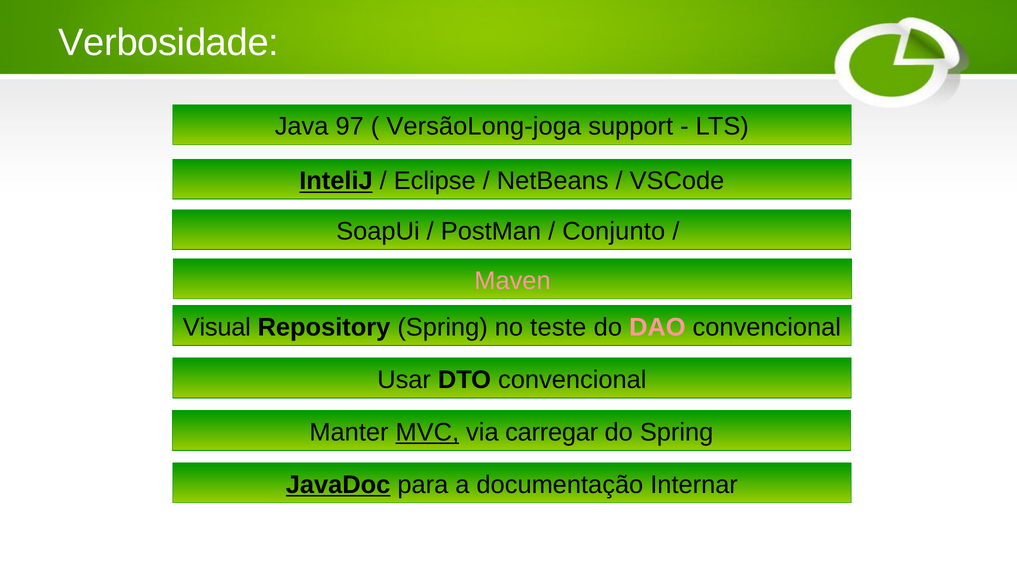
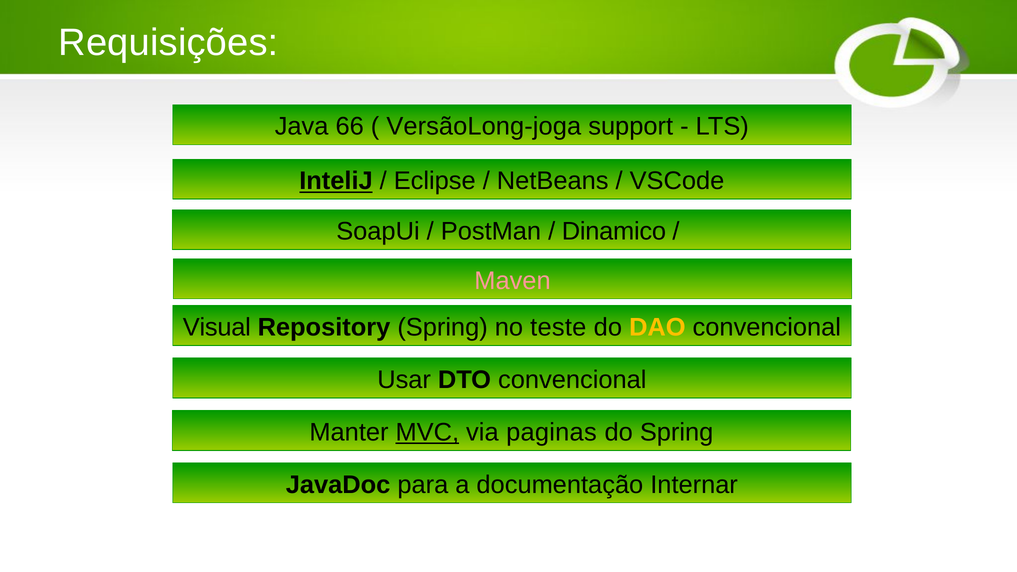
Verbosidade: Verbosidade -> Requisições
97: 97 -> 66
Conjunto: Conjunto -> Dinamico
DAO colour: pink -> yellow
carregar: carregar -> paginas
JavaDoc underline: present -> none
